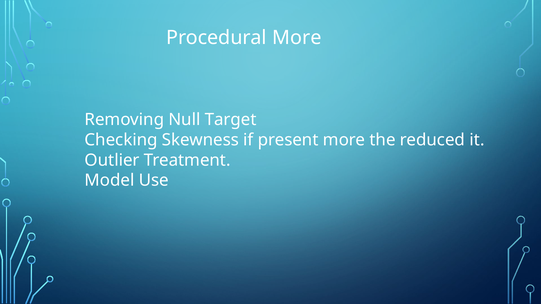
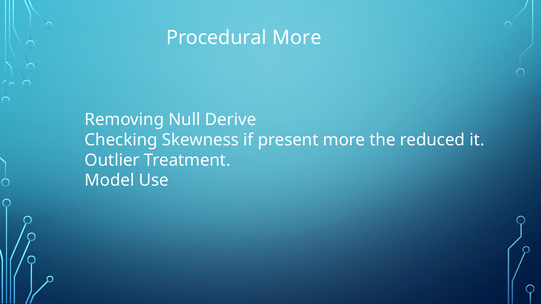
Target: Target -> Derive
